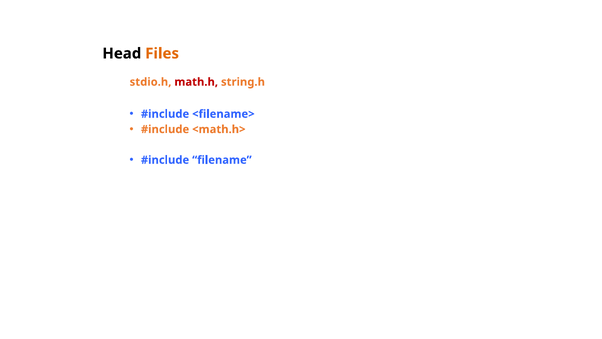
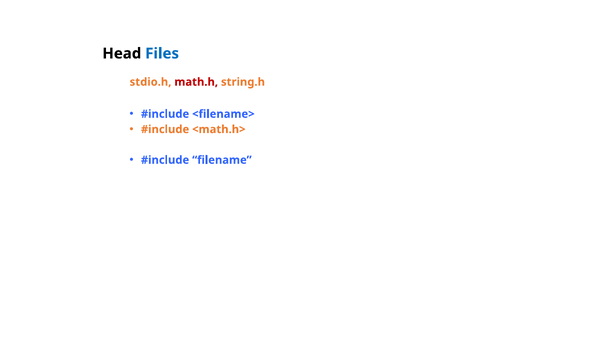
Files colour: orange -> blue
